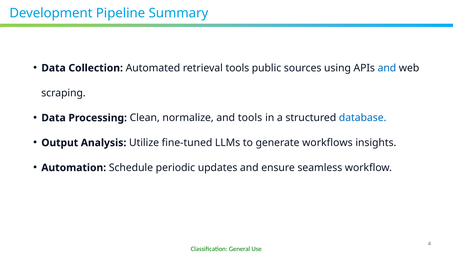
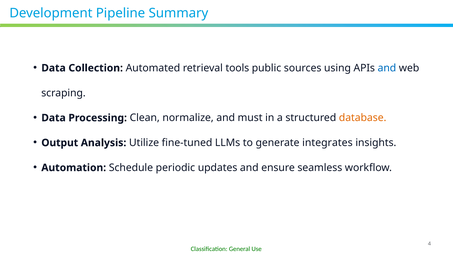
and tools: tools -> must
database colour: blue -> orange
workflows: workflows -> integrates
